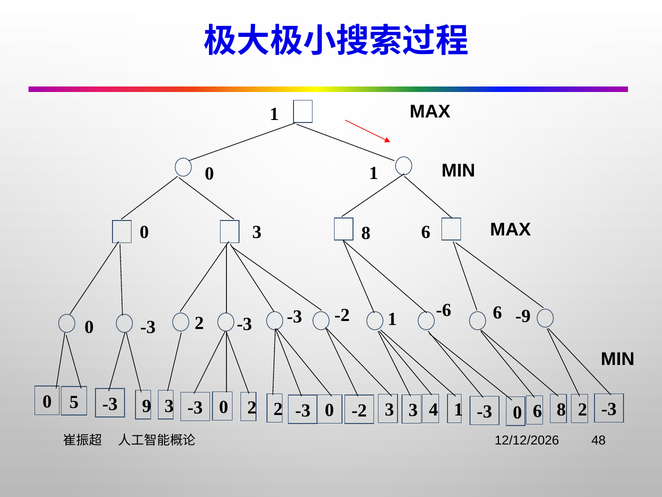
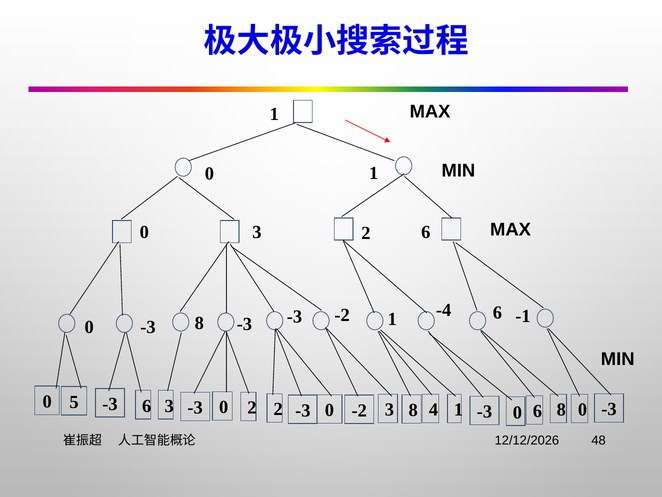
3 8: 8 -> 2
-3 2: 2 -> 8
-6: -6 -> -4
-9: -9 -> -1
-3 9: 9 -> 6
3 3: 3 -> 8
8 2: 2 -> 0
